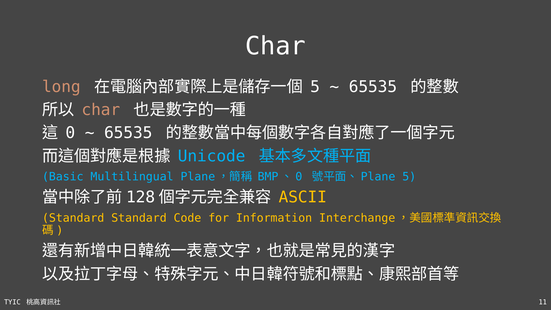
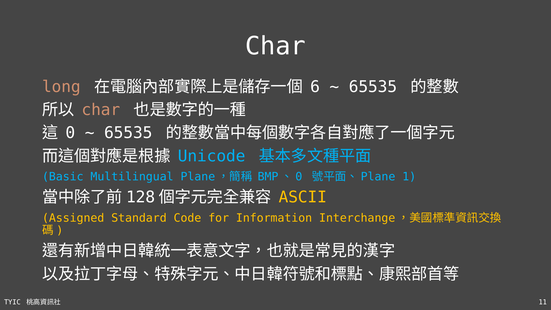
5 at (315, 87): 5 -> 6
5 at (409, 177): 5 -> 1
Standard at (73, 218): Standard -> Assigned
